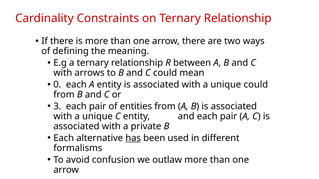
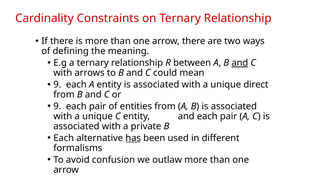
and at (240, 63) underline: none -> present
0 at (57, 85): 0 -> 9
unique could: could -> direct
3 at (57, 107): 3 -> 9
